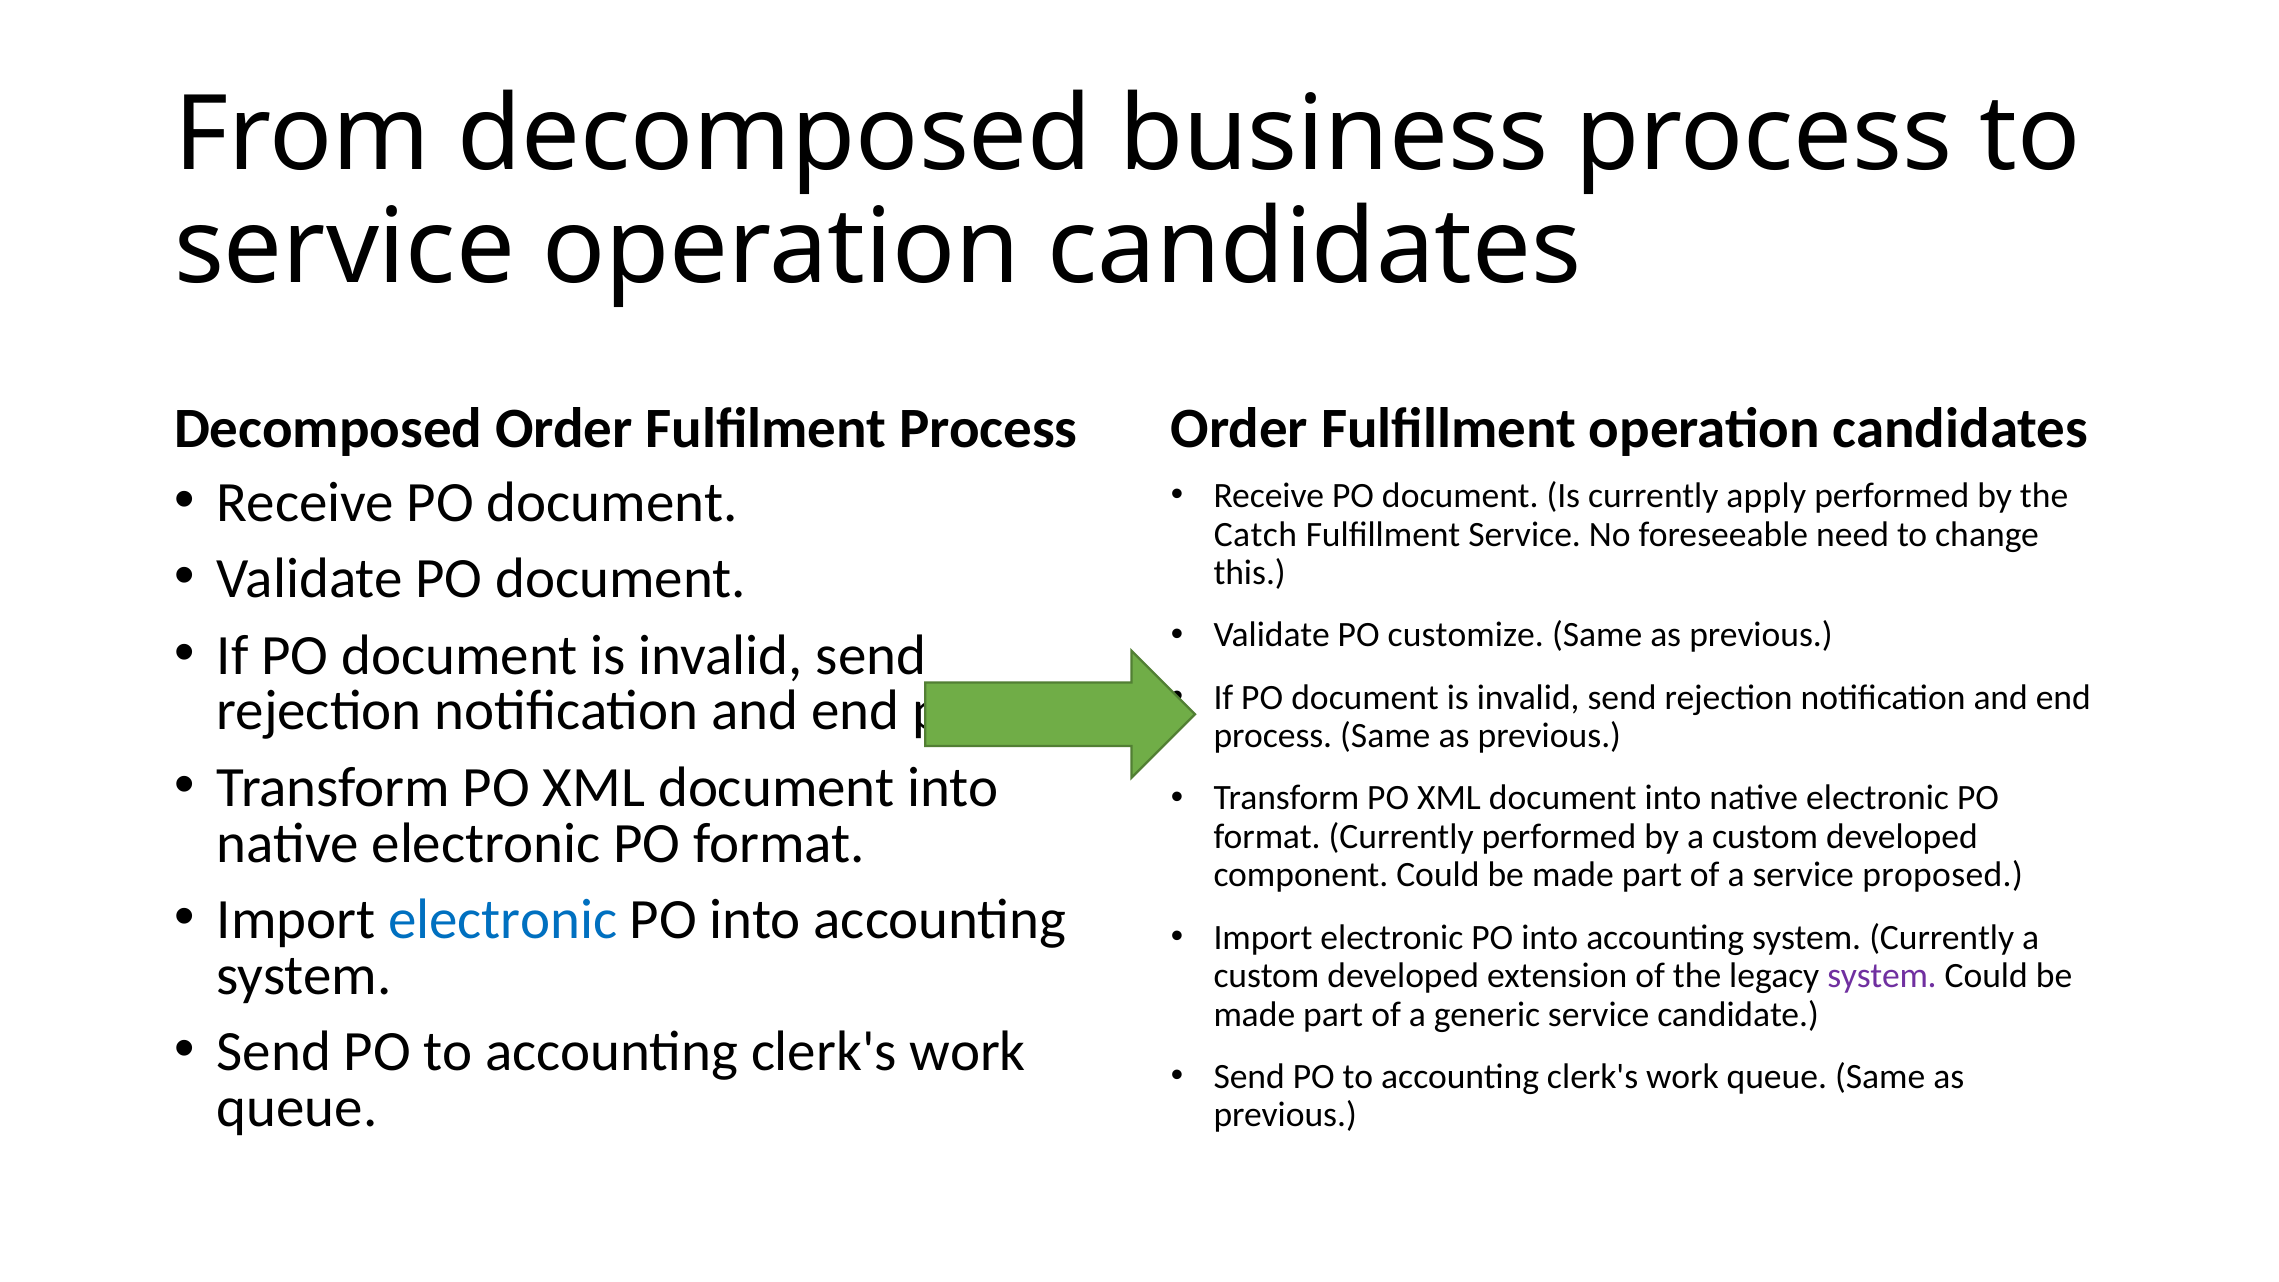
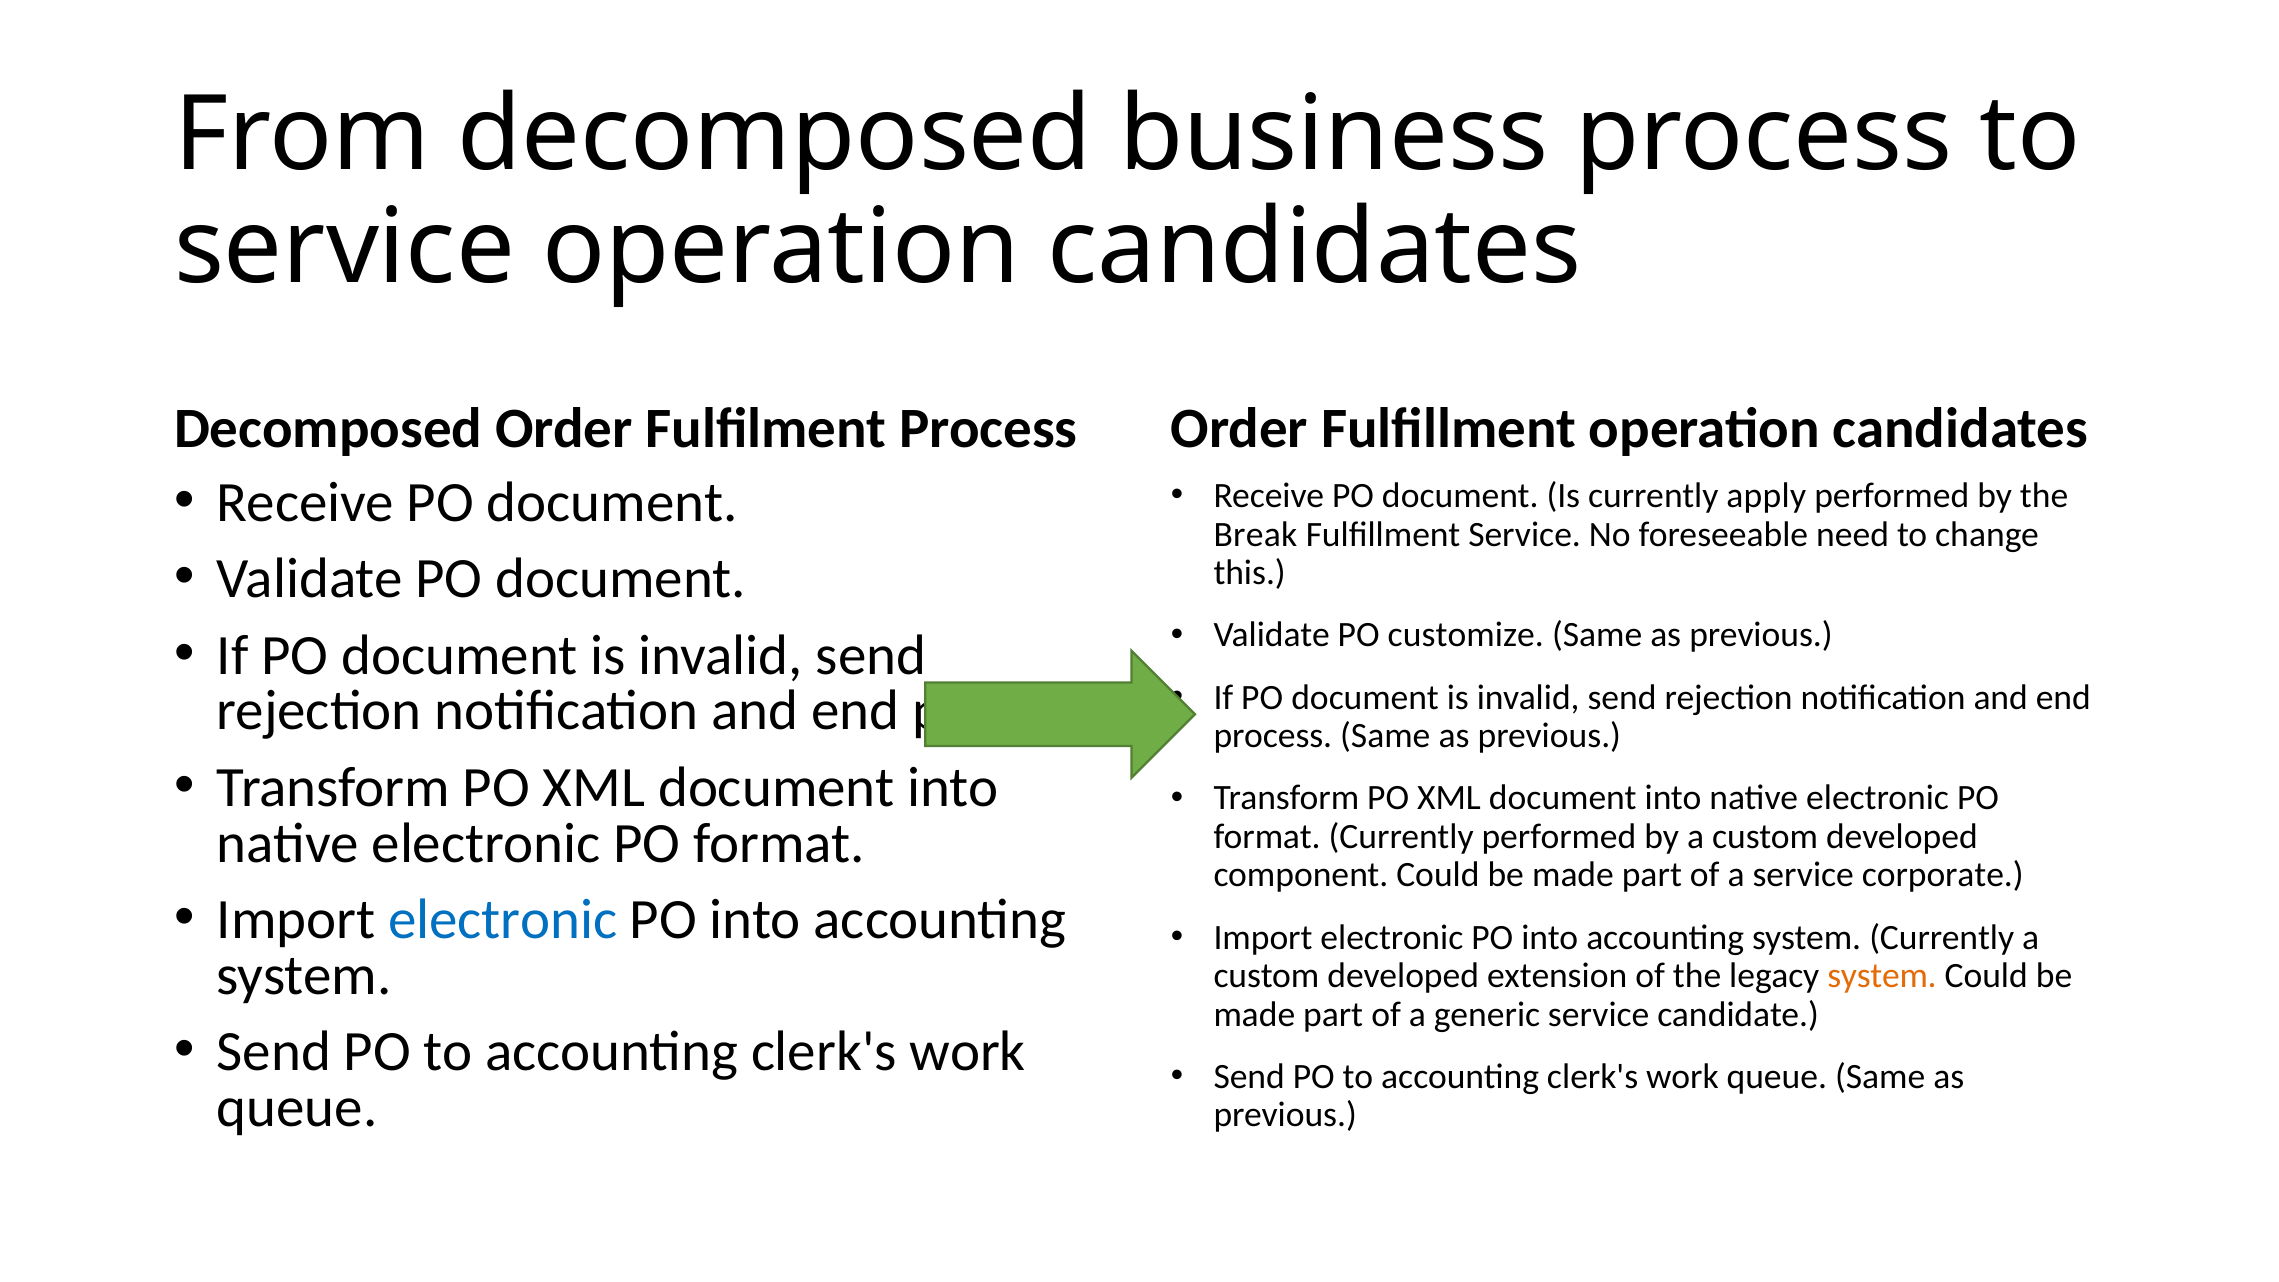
Catch: Catch -> Break
proposed: proposed -> corporate
system at (1882, 976) colour: purple -> orange
